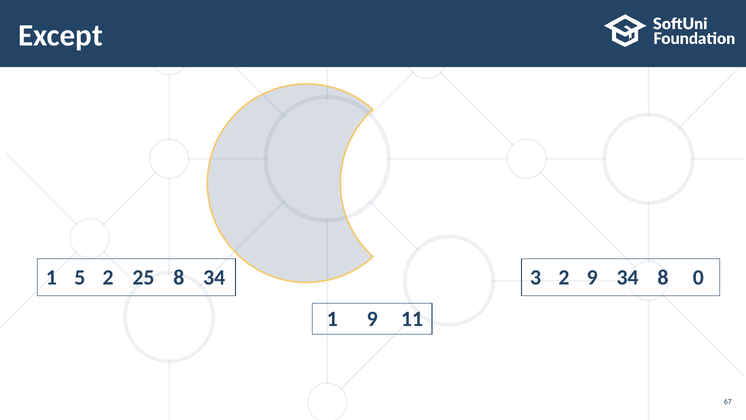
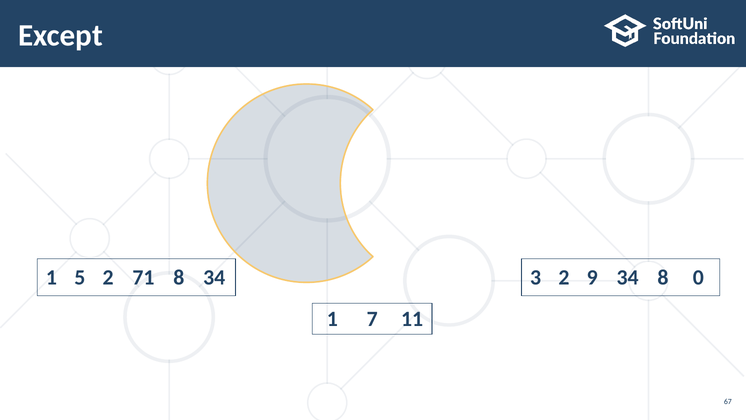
25: 25 -> 71
1 9: 9 -> 7
